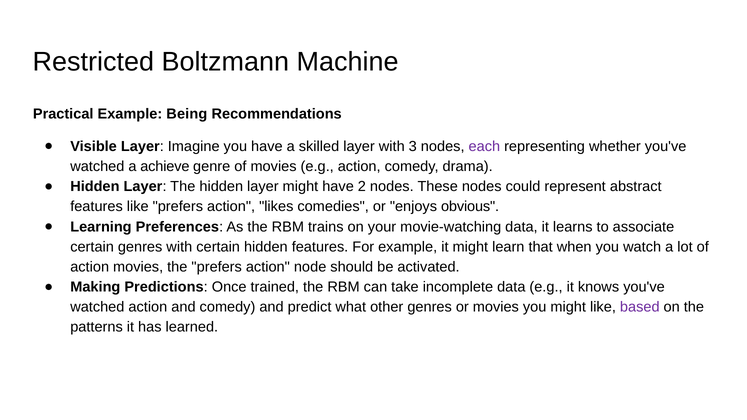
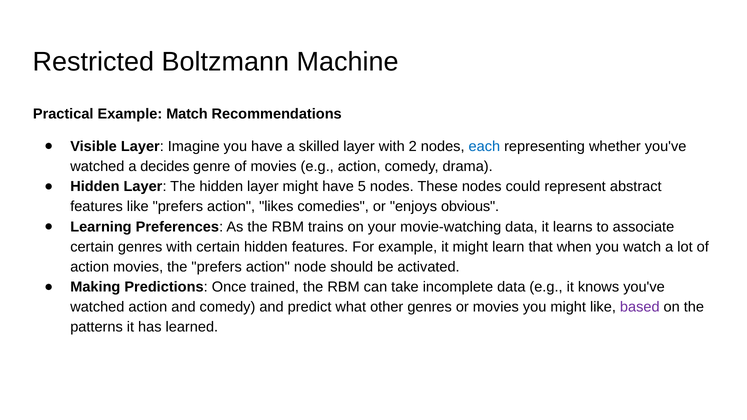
Being: Being -> Match
3: 3 -> 2
each colour: purple -> blue
achieve: achieve -> decides
2: 2 -> 5
